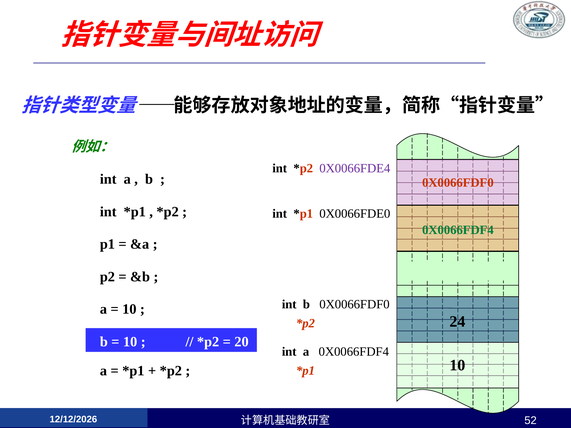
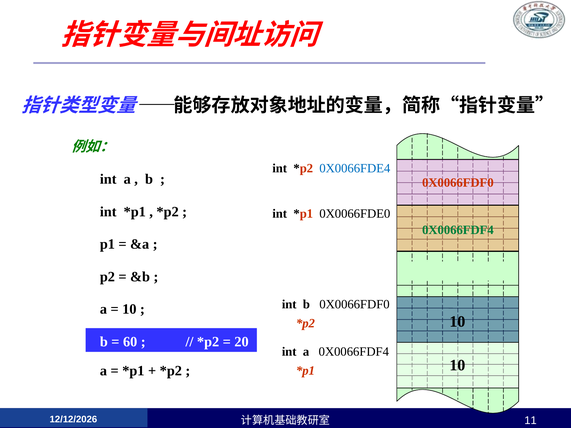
0X0066FDE4 colour: purple -> blue
24 at (457, 322): 24 -> 10
10 at (130, 342): 10 -> 60
52: 52 -> 11
